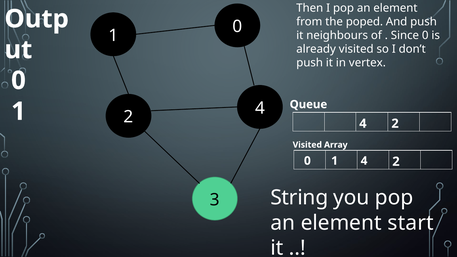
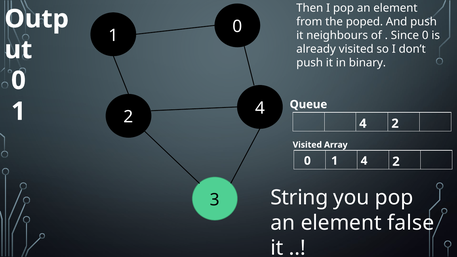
vertex: vertex -> binary
start: start -> false
